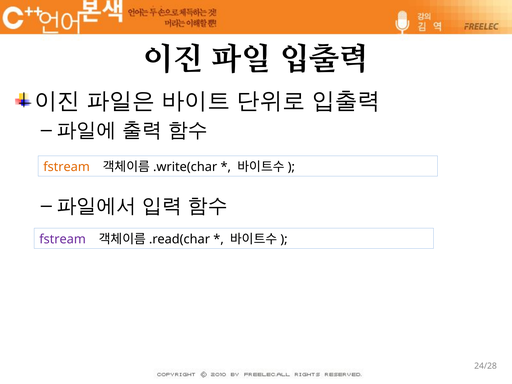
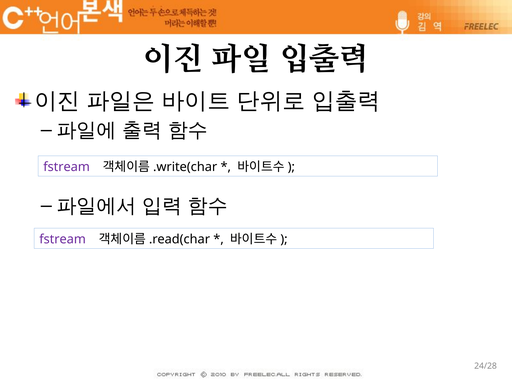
fstream at (67, 167) colour: orange -> purple
